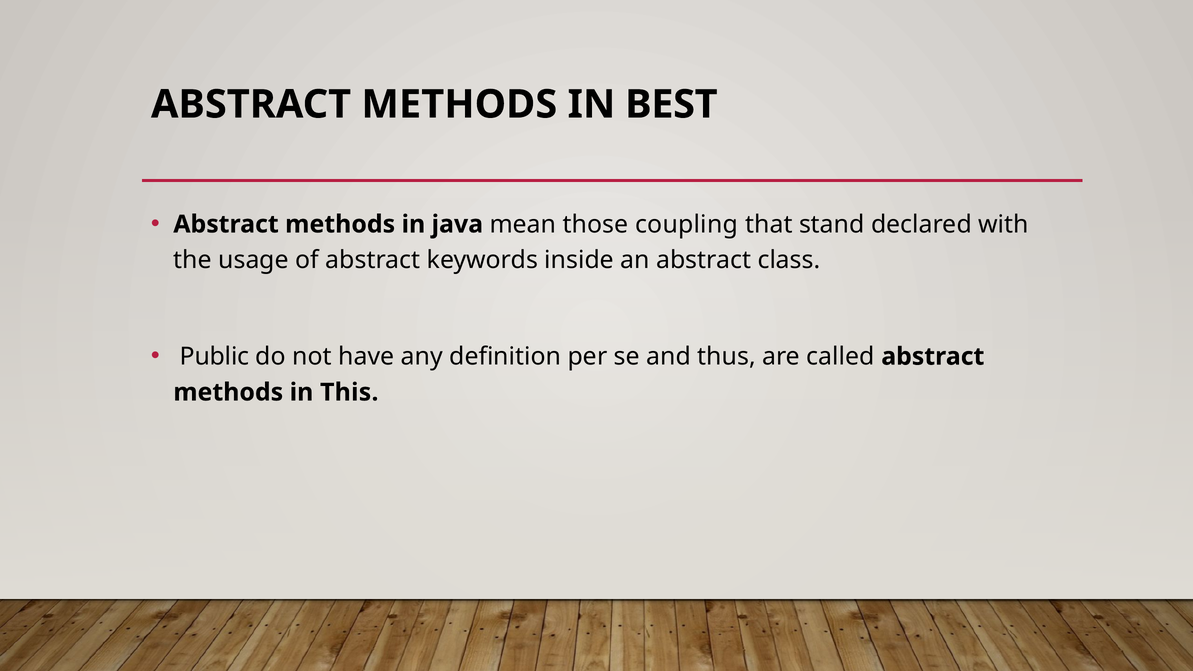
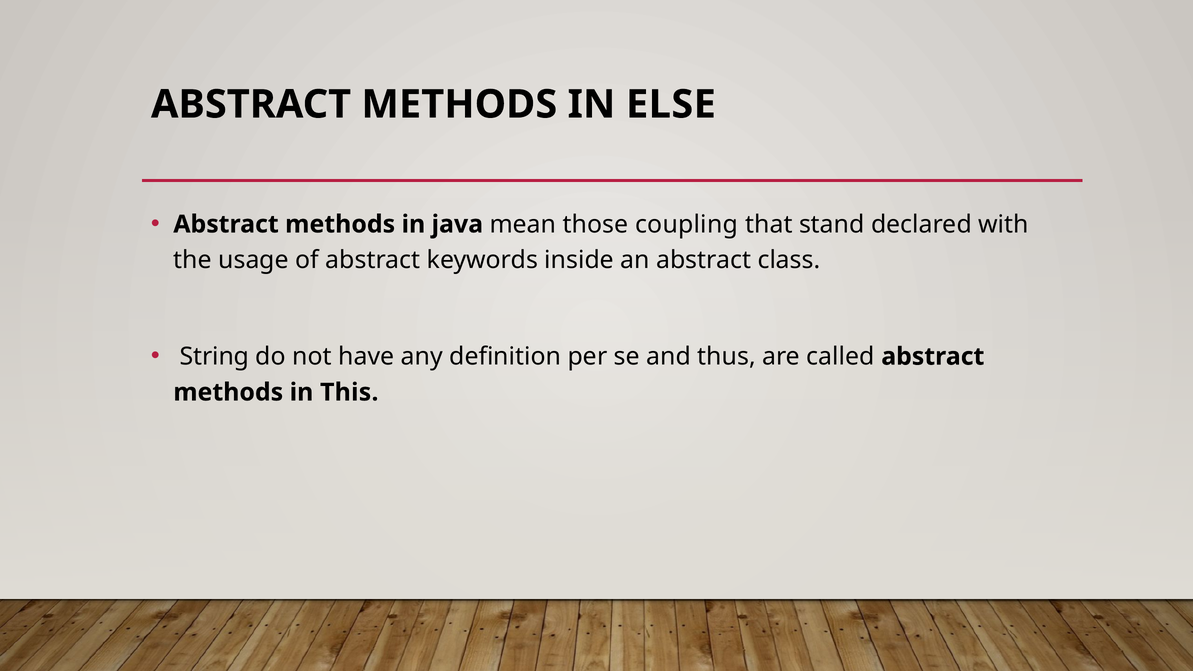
BEST: BEST -> ELSE
Public: Public -> String
